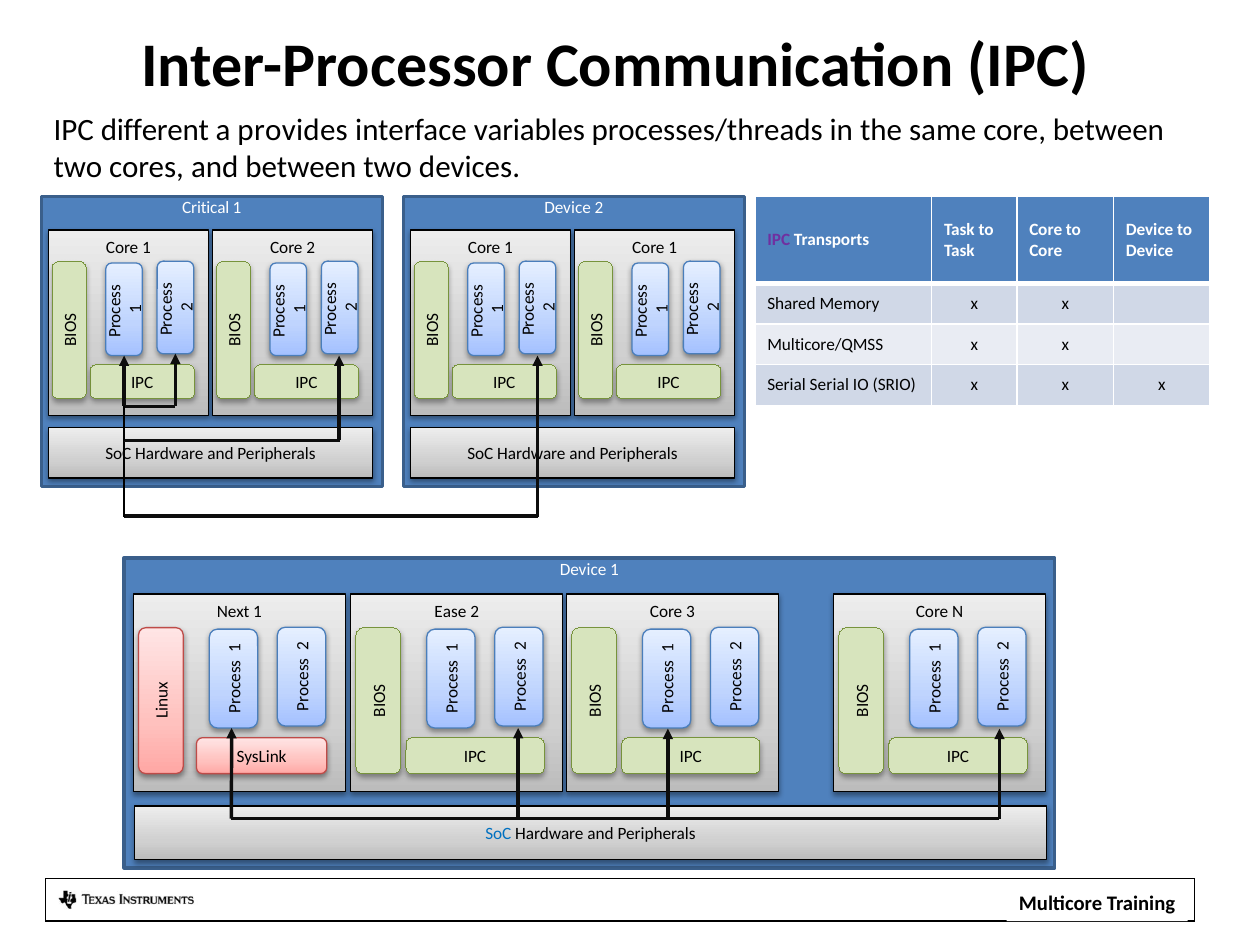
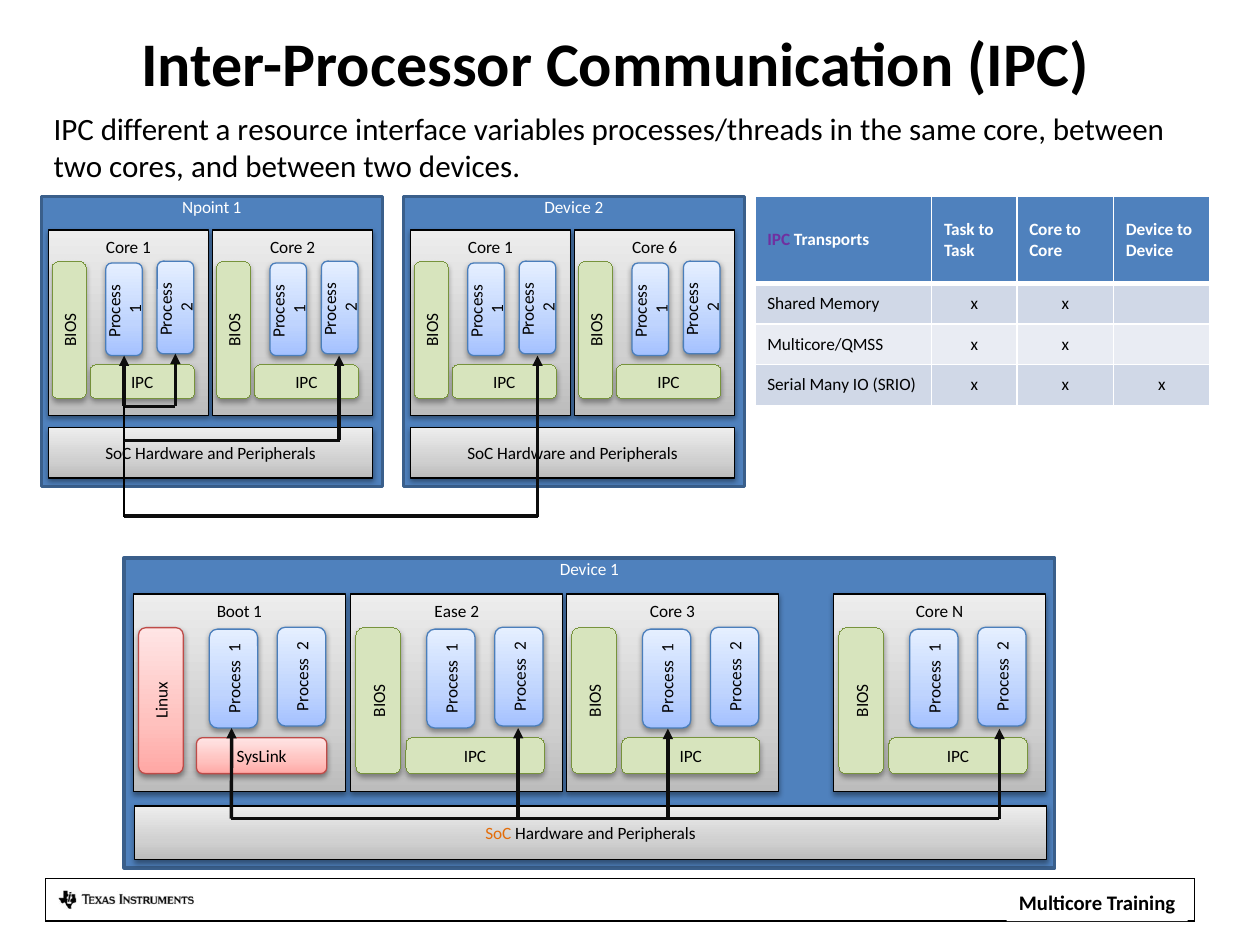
provides: provides -> resource
Critical: Critical -> Npoint
1 at (673, 248): 1 -> 6
Serial Serial: Serial -> Many
Next: Next -> Boot
SoC at (498, 835) colour: blue -> orange
